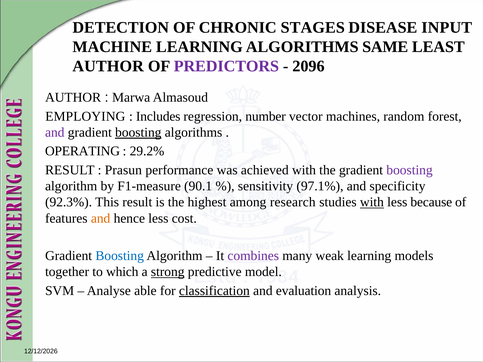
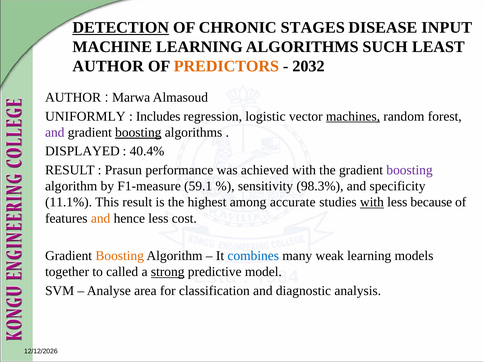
DETECTION underline: none -> present
SAME: SAME -> SUCH
PREDICTORS colour: purple -> orange
2096: 2096 -> 2032
EMPLOYING: EMPLOYING -> UNIFORMLY
number: number -> logistic
machines underline: none -> present
OPERATING: OPERATING -> DISPLAYED
29.2%: 29.2% -> 40.4%
90.1: 90.1 -> 59.1
97.1%: 97.1% -> 98.3%
92.3%: 92.3% -> 11.1%
research: research -> accurate
Boosting at (120, 256) colour: blue -> orange
combines colour: purple -> blue
which: which -> called
able: able -> area
classification underline: present -> none
evaluation: evaluation -> diagnostic
